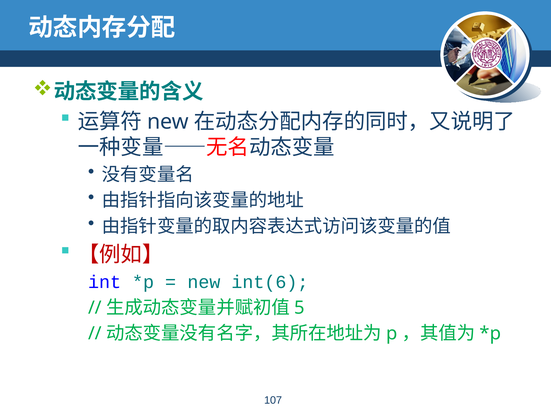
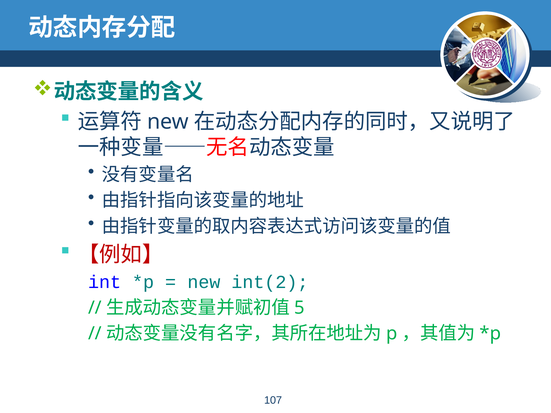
int(6: int(6 -> int(2
